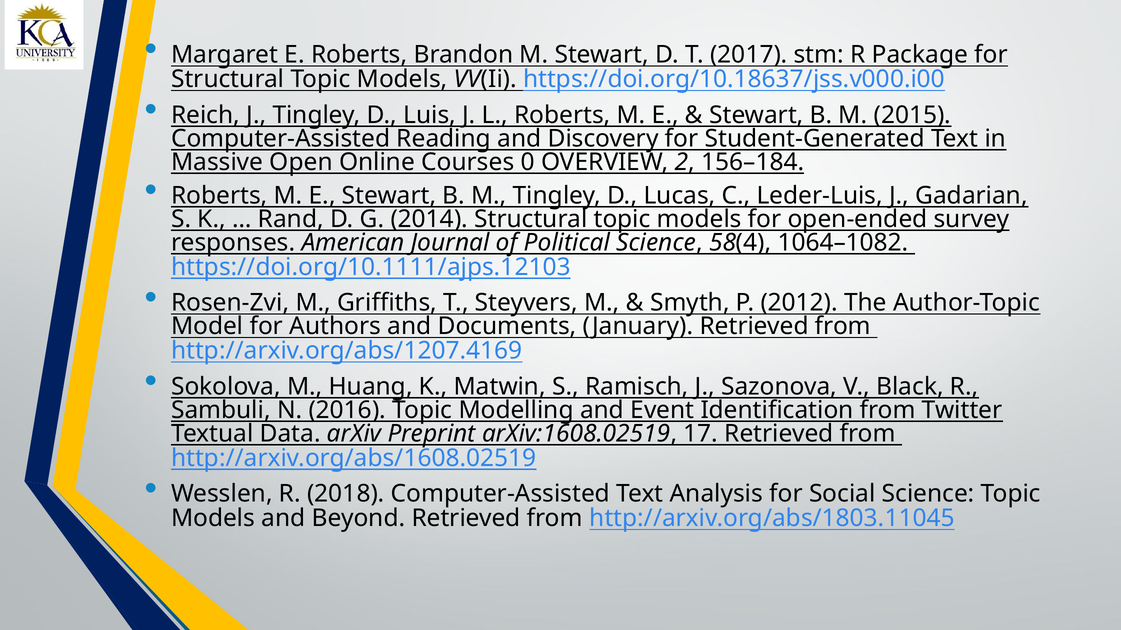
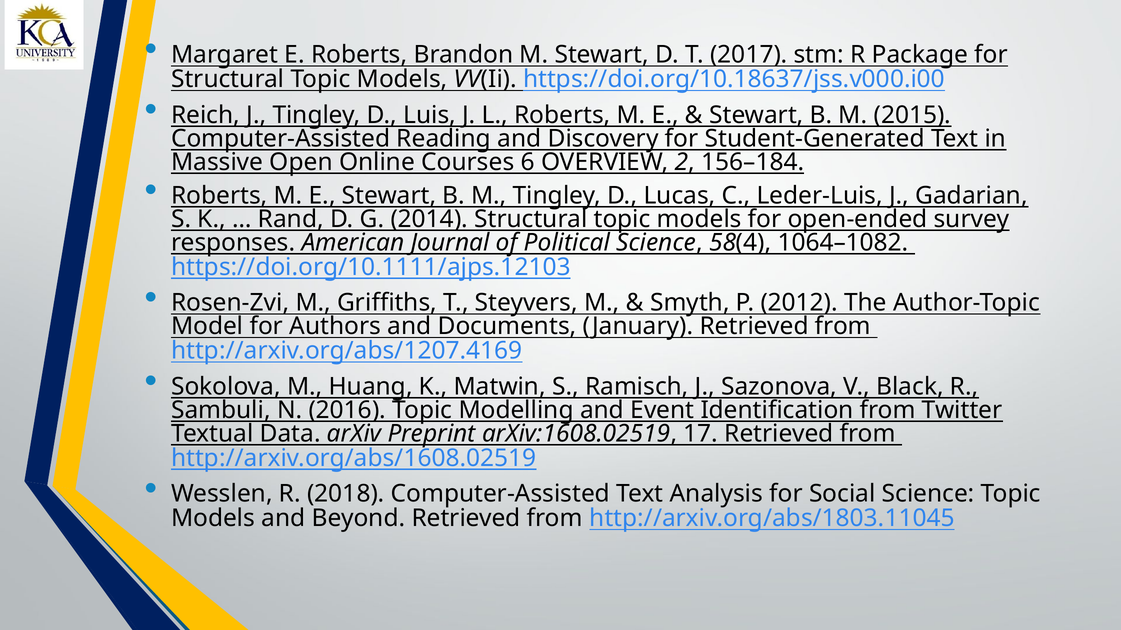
0: 0 -> 6
